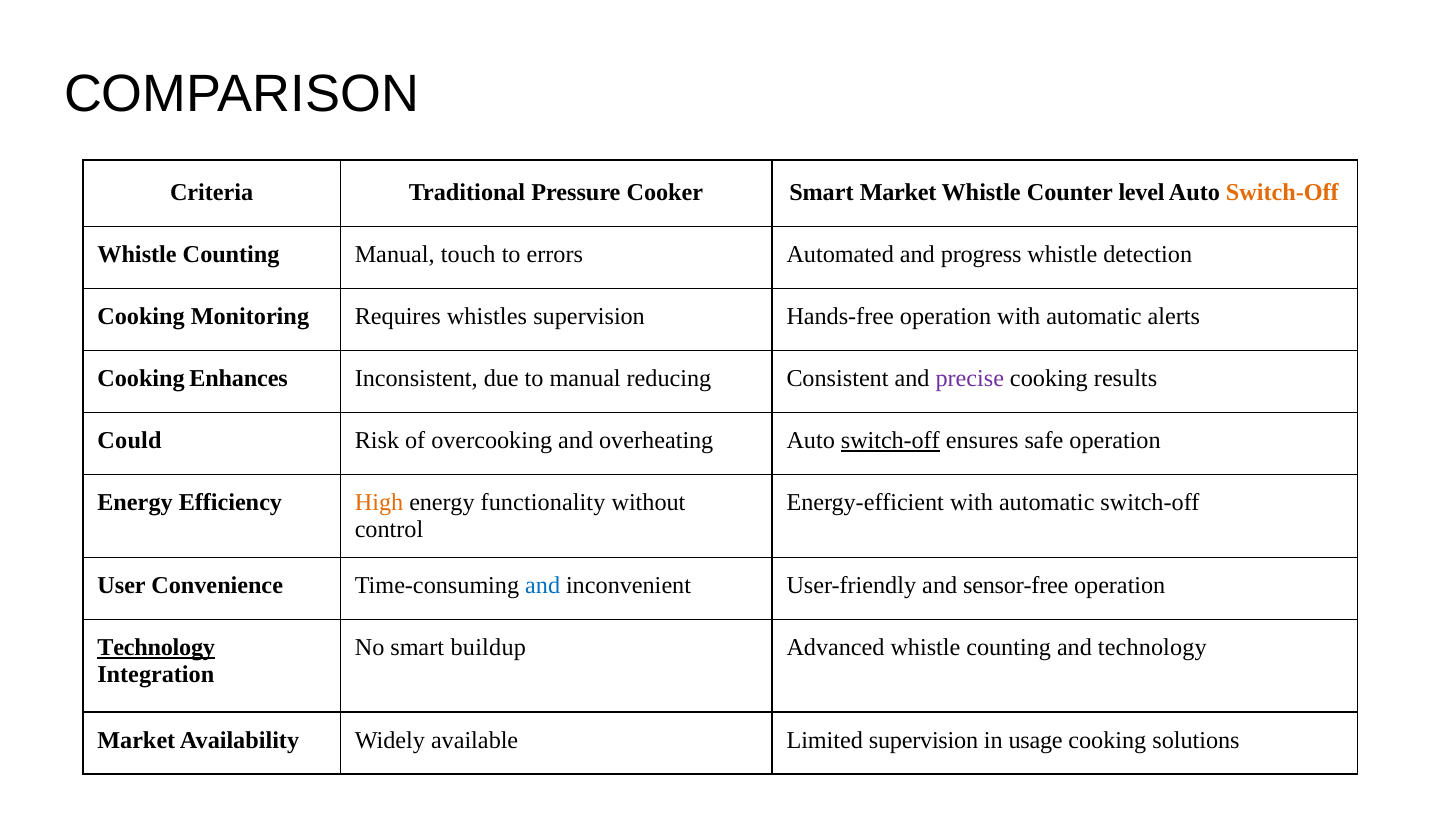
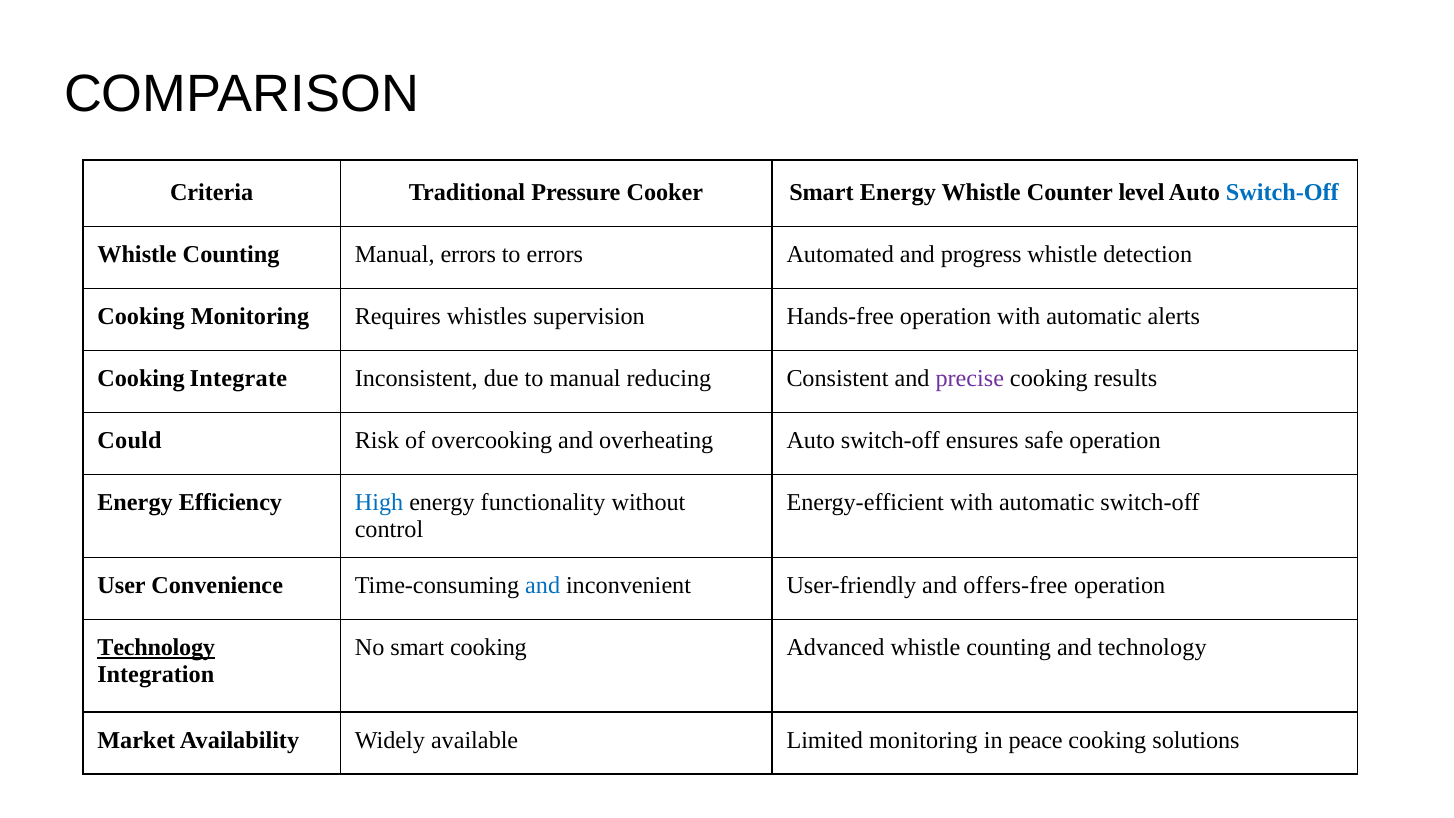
Smart Market: Market -> Energy
Switch-Off at (1282, 192) colour: orange -> blue
Manual touch: touch -> errors
Enhances: Enhances -> Integrate
switch-off at (890, 441) underline: present -> none
High colour: orange -> blue
sensor-free: sensor-free -> offers-free
smart buildup: buildup -> cooking
Limited supervision: supervision -> monitoring
usage: usage -> peace
